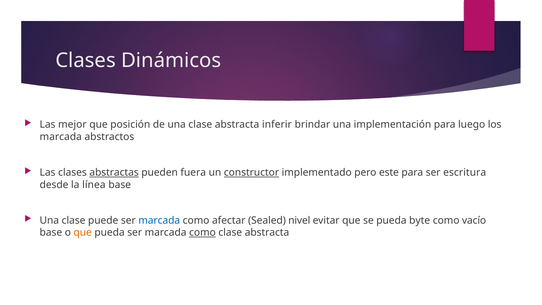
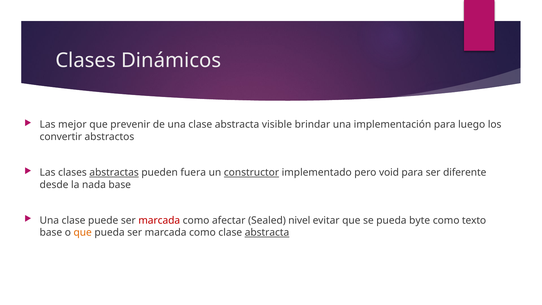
posición: posición -> prevenir
inferir: inferir -> visible
marcada at (61, 137): marcada -> convertir
este: este -> void
escritura: escritura -> diferente
línea: línea -> nada
marcada at (159, 220) colour: blue -> red
vacío: vacío -> texto
como at (202, 233) underline: present -> none
abstracta at (267, 233) underline: none -> present
